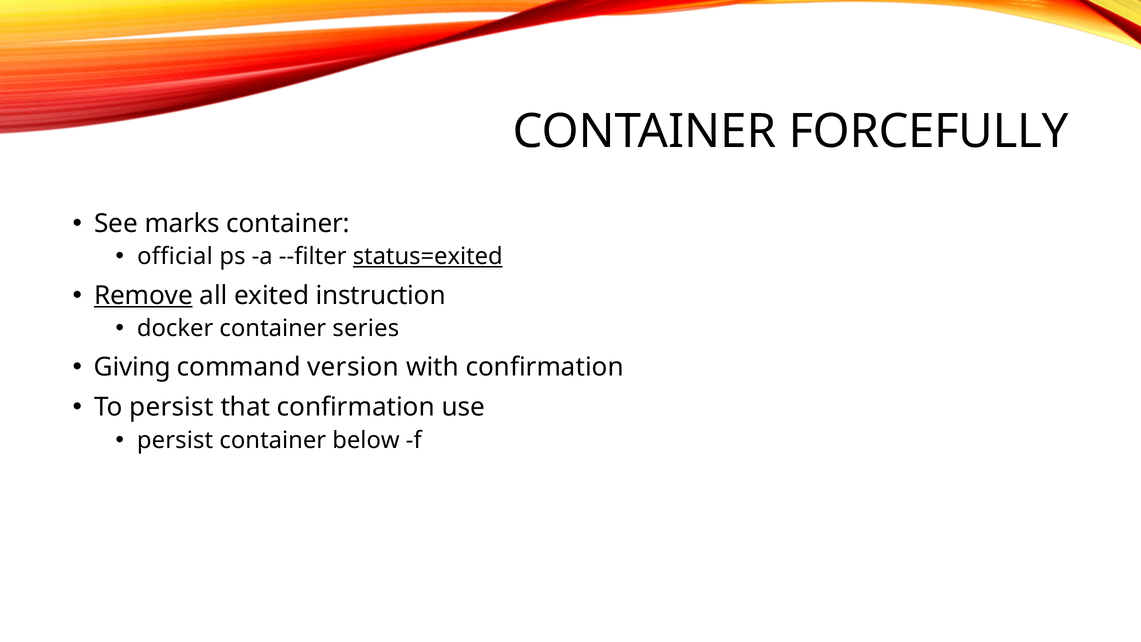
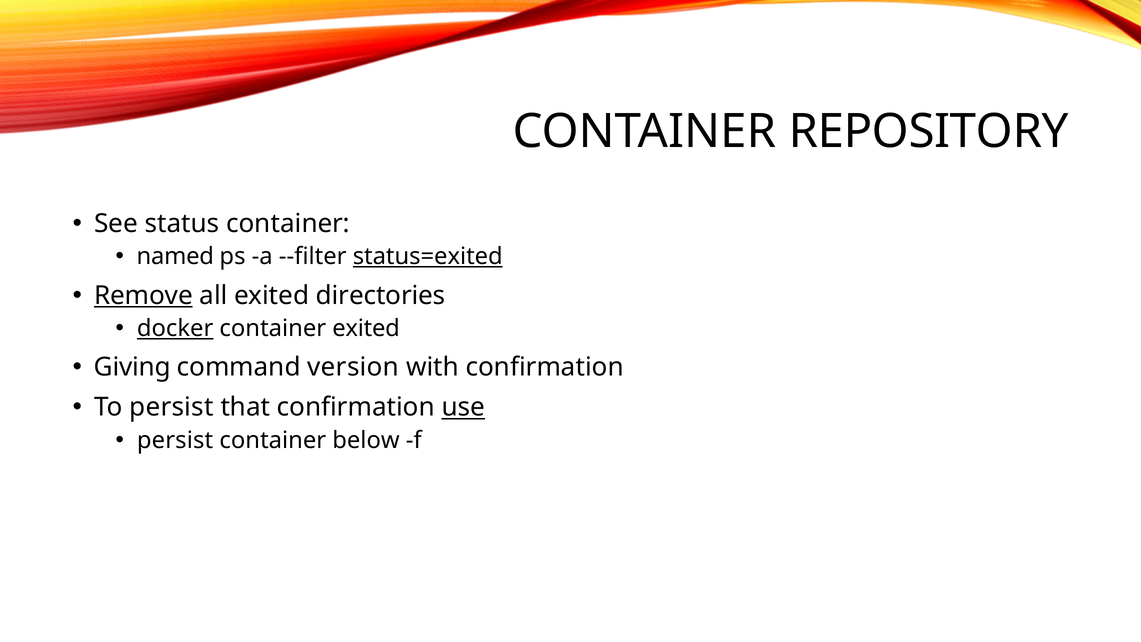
FORCEFULLY: FORCEFULLY -> REPOSITORY
marks: marks -> status
official: official -> named
instruction: instruction -> directories
docker underline: none -> present
container series: series -> exited
use underline: none -> present
